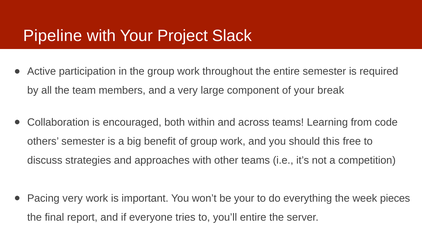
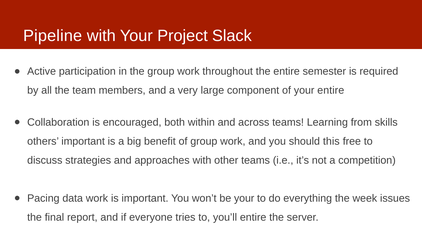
your break: break -> entire
code: code -> skills
others semester: semester -> important
Pacing very: very -> data
pieces: pieces -> issues
